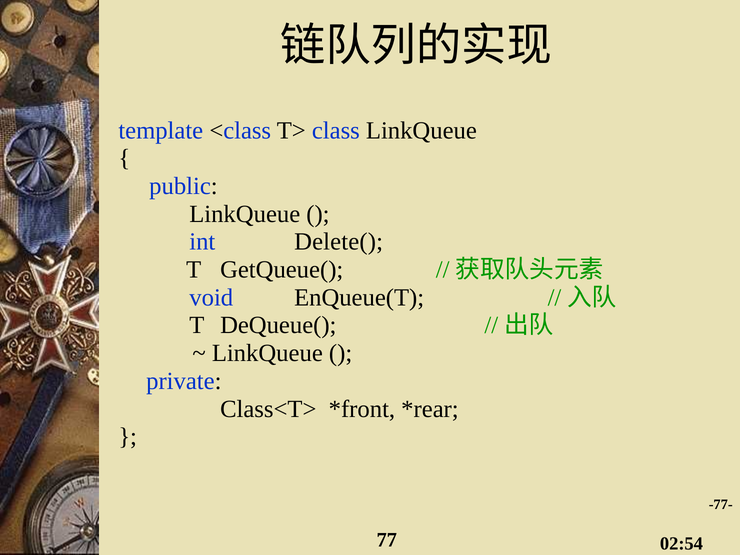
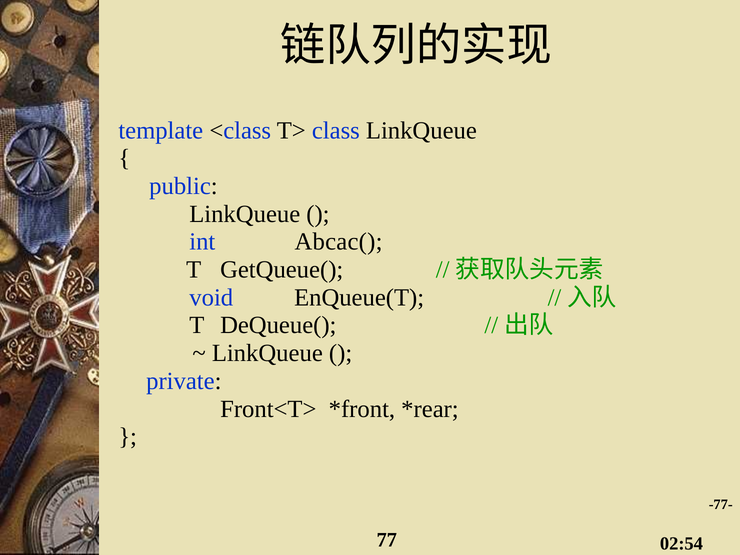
Delete(: Delete( -> Abcac(
Class<T>: Class<T> -> Front<T>
